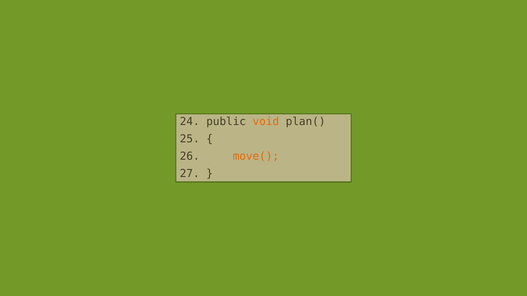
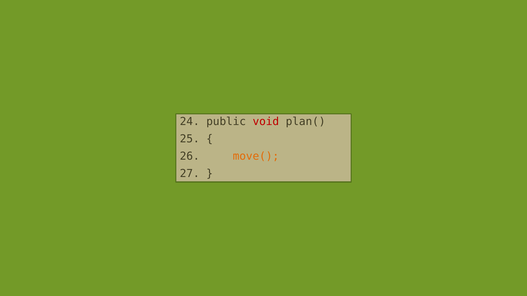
void colour: orange -> red
